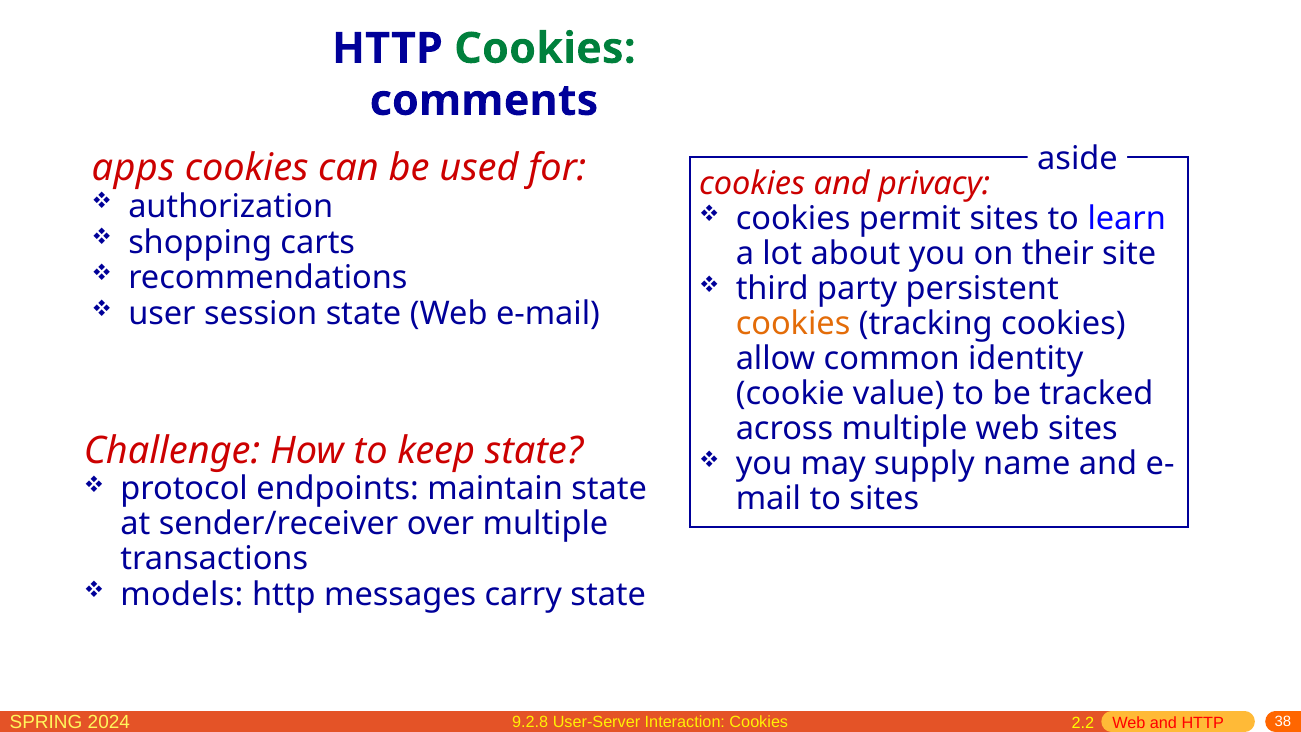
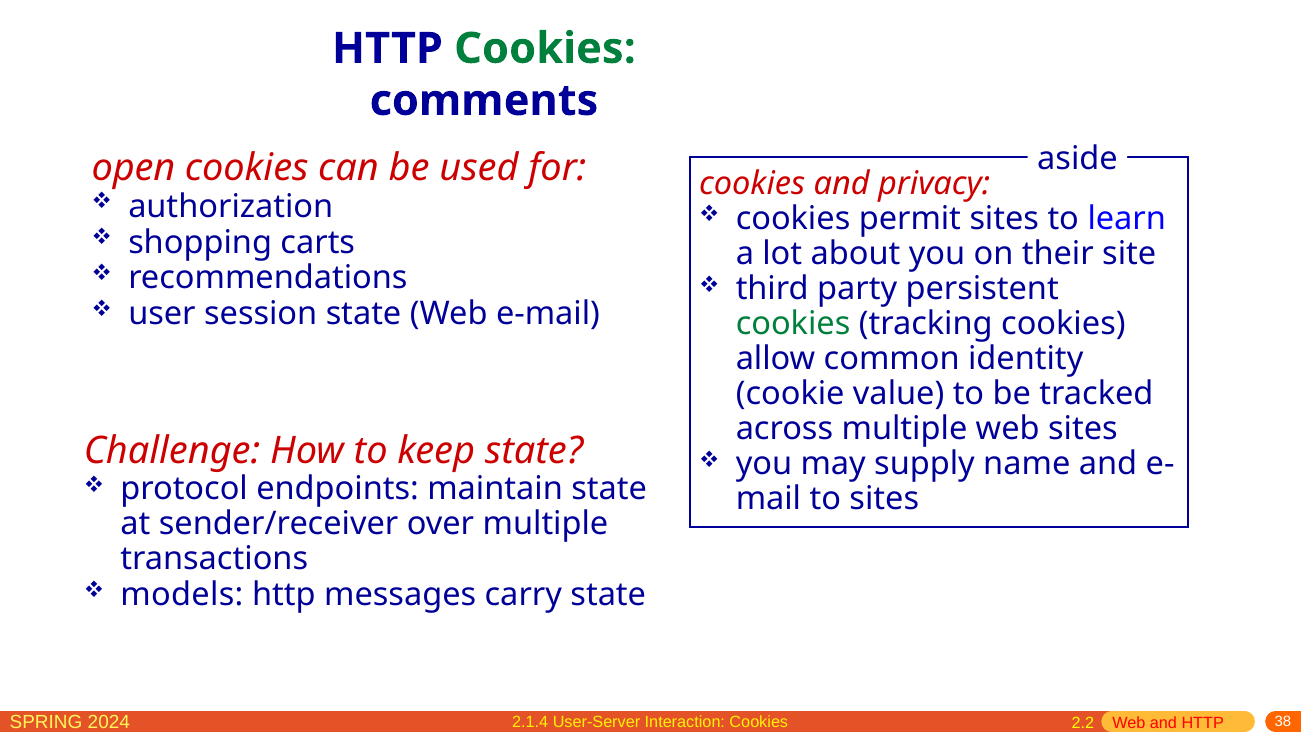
apps: apps -> open
cookies at (793, 324) colour: orange -> green
9.2.8: 9.2.8 -> 2.1.4
